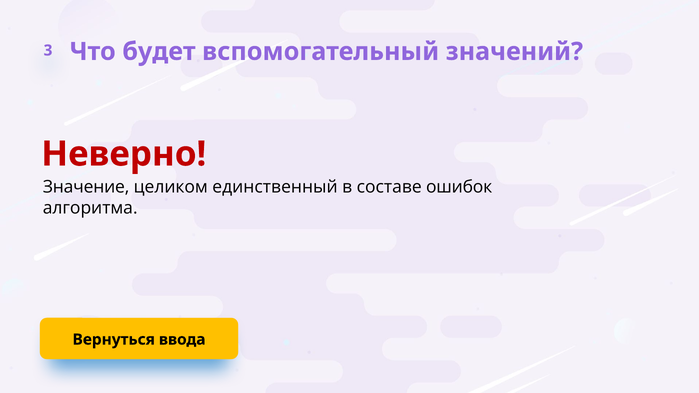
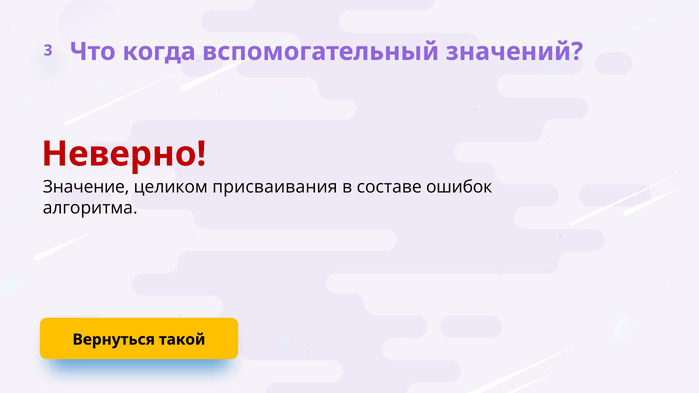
будет: будет -> когда
единственный: единственный -> присваивания
ввода: ввода -> такой
